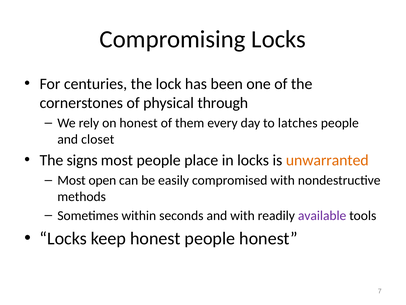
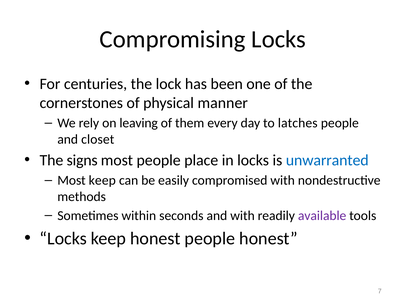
through: through -> manner
on honest: honest -> leaving
unwarranted colour: orange -> blue
Most open: open -> keep
